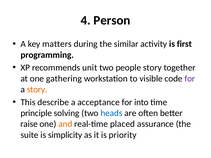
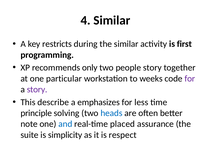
4 Person: Person -> Similar
matters: matters -> restricts
unit: unit -> only
gathering: gathering -> particular
visible: visible -> weeks
story at (37, 90) colour: orange -> purple
acceptance: acceptance -> emphasizes
into: into -> less
raise: raise -> note
and colour: orange -> blue
priority: priority -> respect
